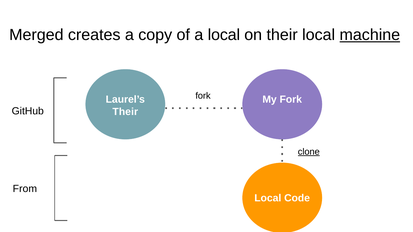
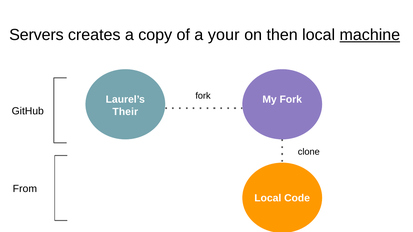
Merged: Merged -> Servers
a local: local -> your
on their: their -> then
clone underline: present -> none
